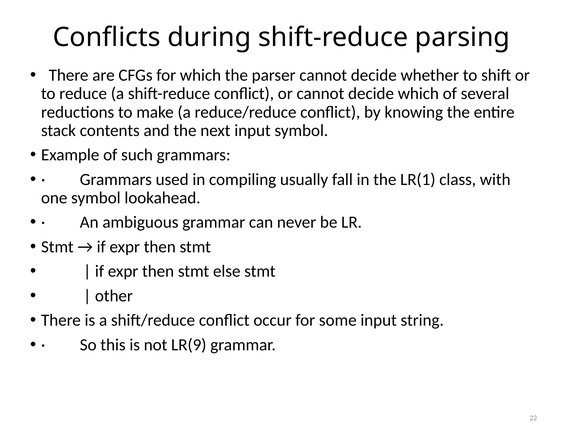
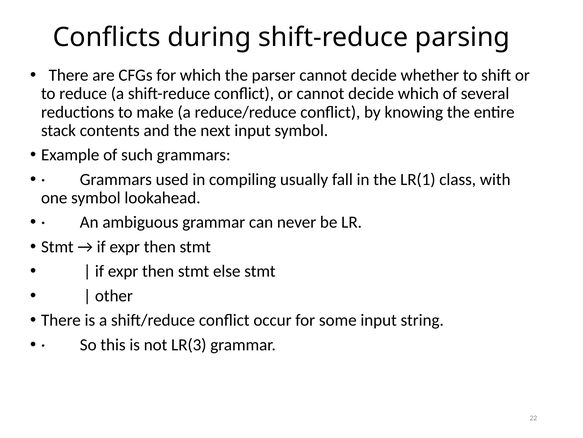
LR(9: LR(9 -> LR(3
